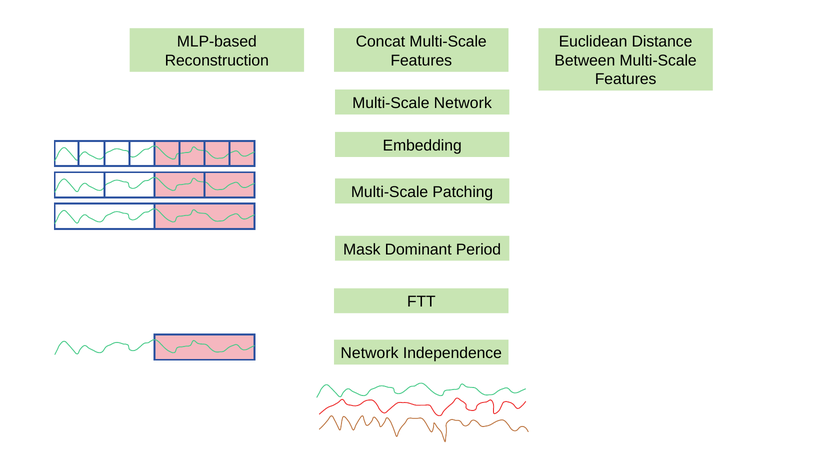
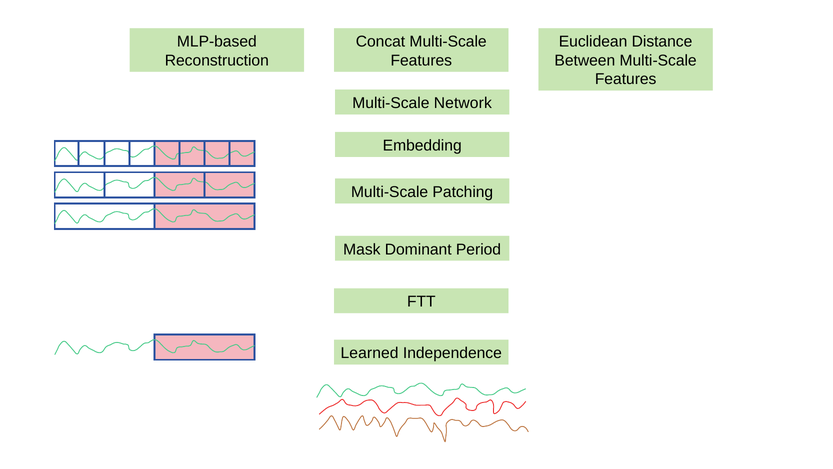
Network at (370, 353): Network -> Learned
